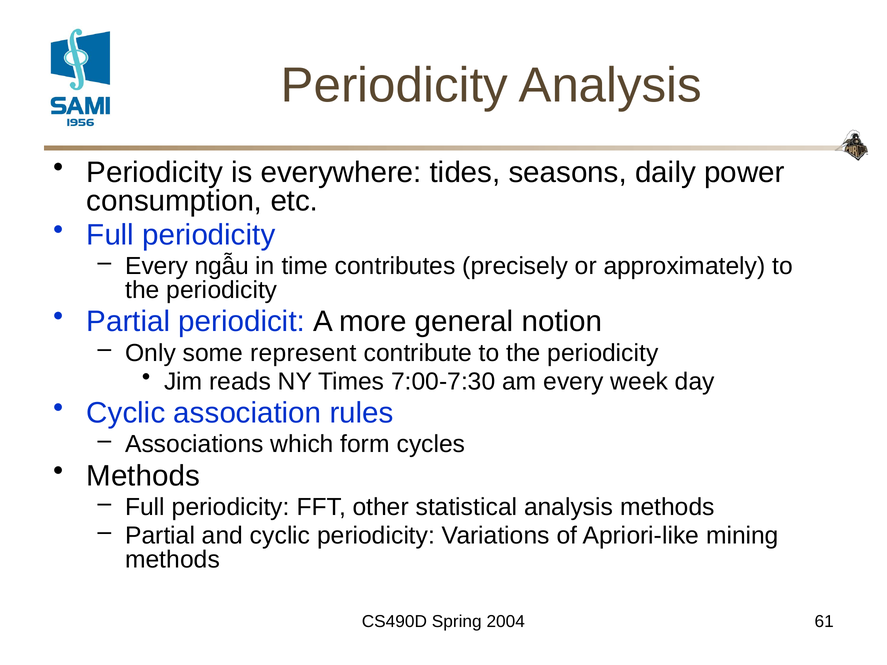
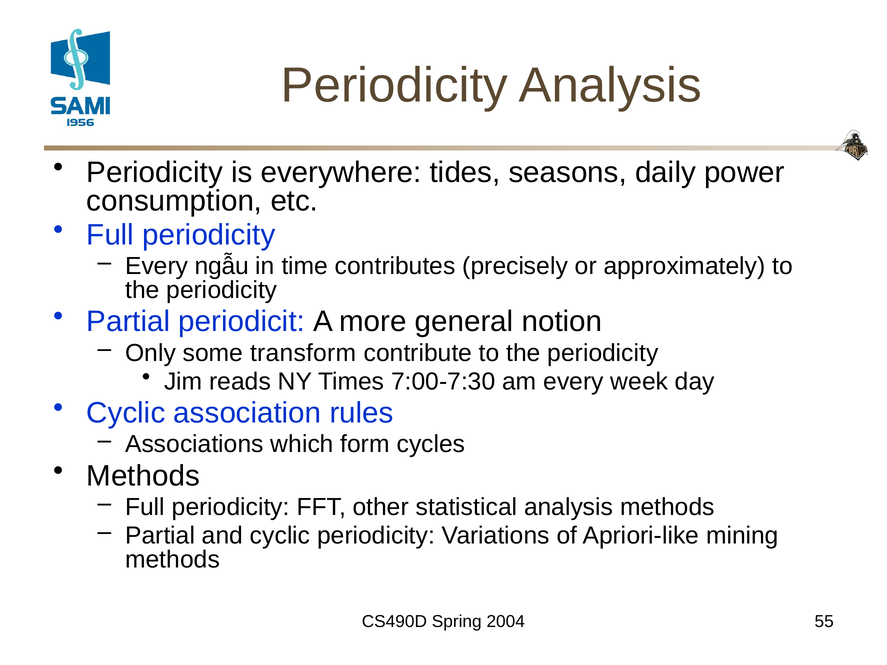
represent: represent -> transform
61: 61 -> 55
